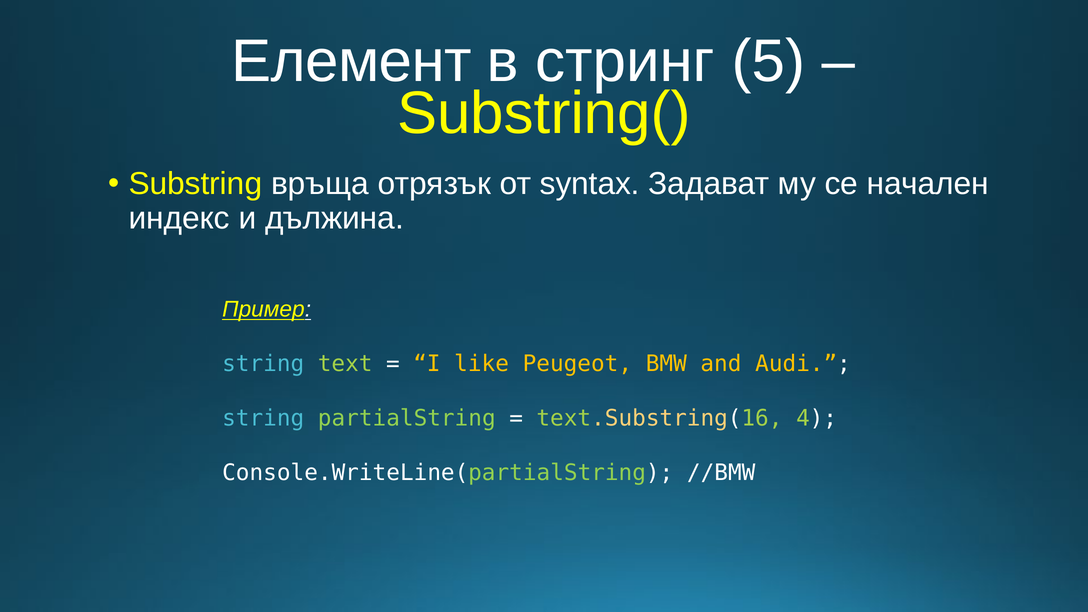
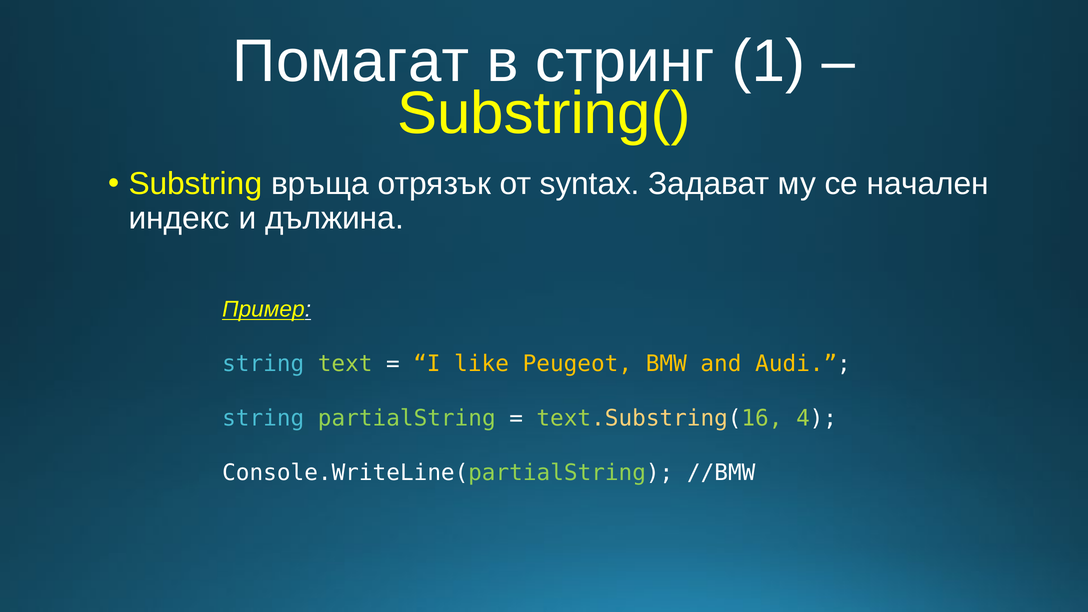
Елемент: Елемент -> Помагат
5: 5 -> 1
